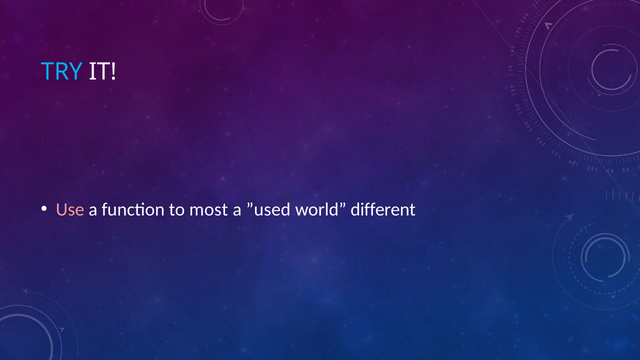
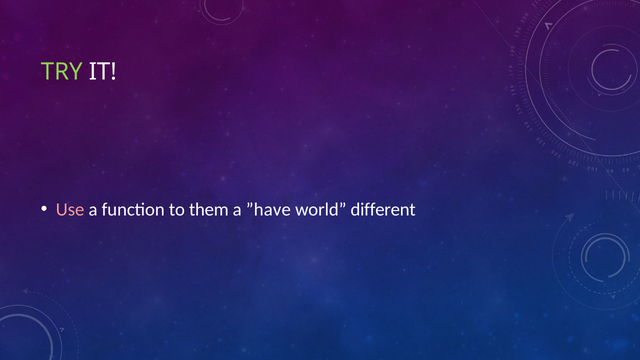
TRY colour: light blue -> light green
most: most -> them
”used: ”used -> ”have
